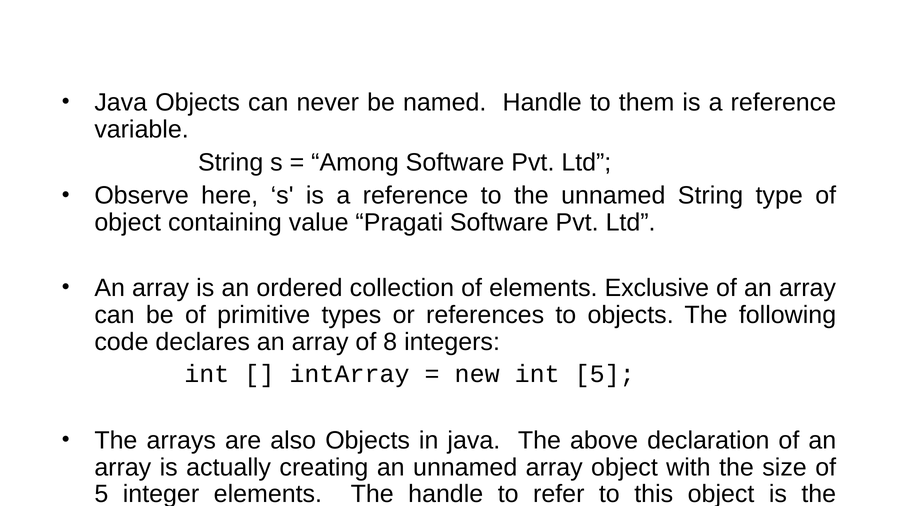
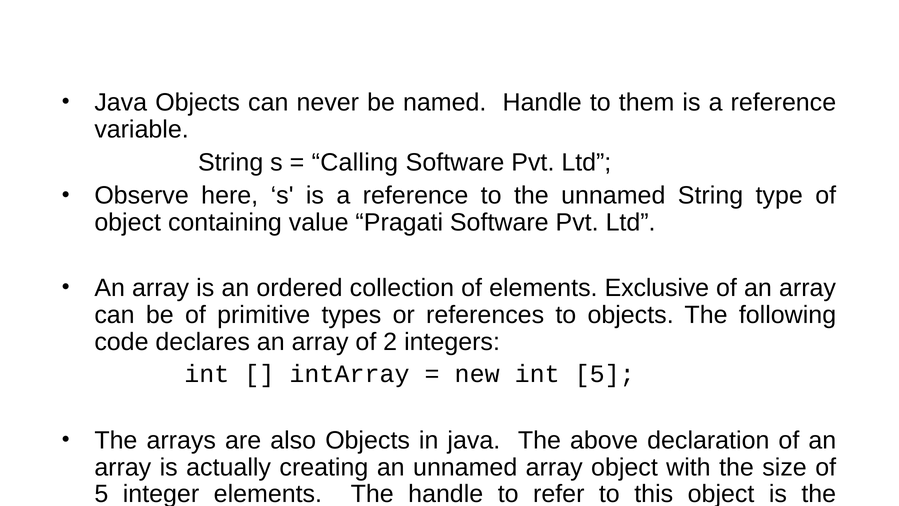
Among: Among -> Calling
8: 8 -> 2
